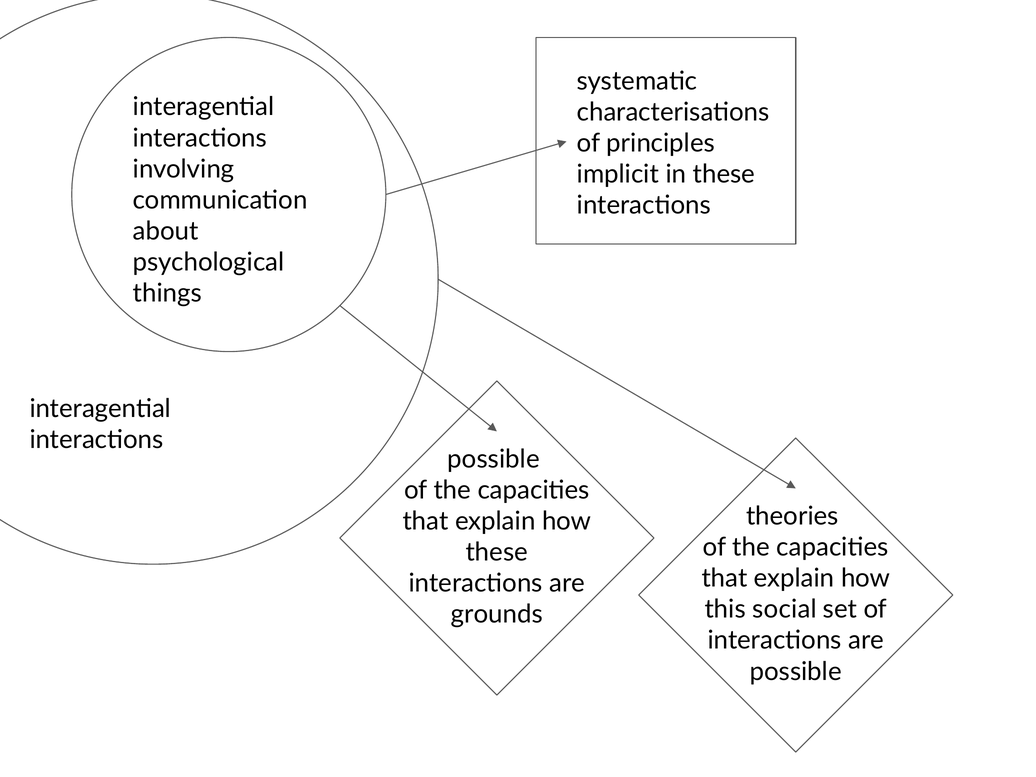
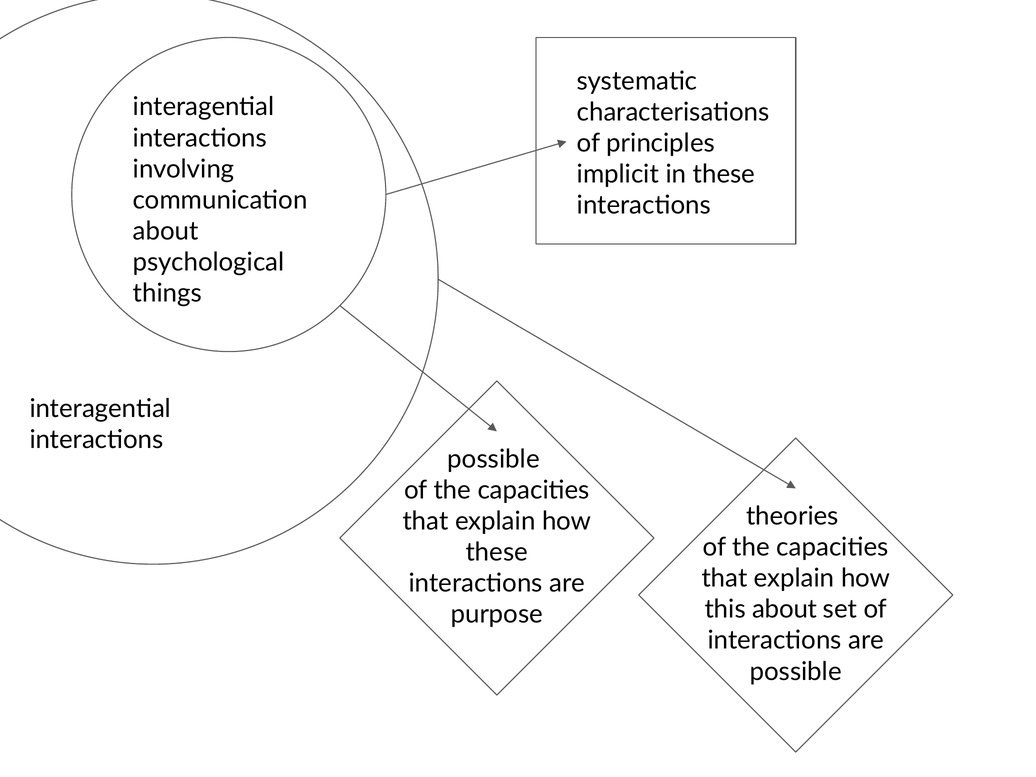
this social: social -> about
grounds: grounds -> purpose
